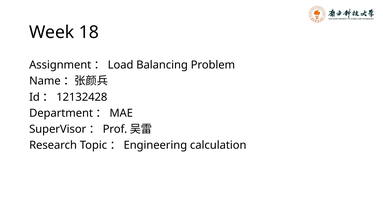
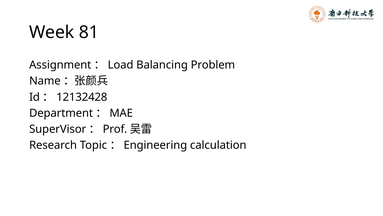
18: 18 -> 81
